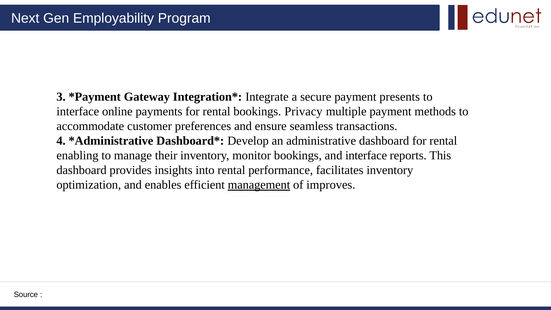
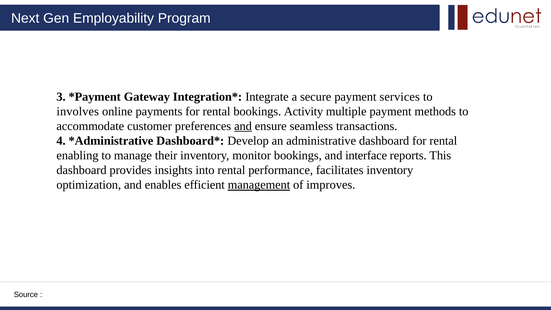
presents: presents -> services
interface at (78, 111): interface -> involves
Privacy: Privacy -> Activity
and at (243, 126) underline: none -> present
